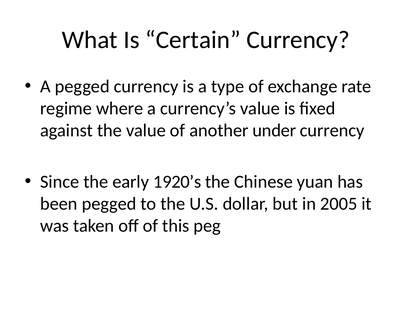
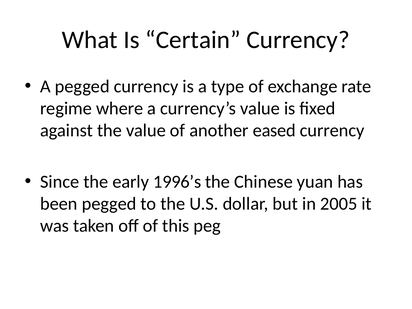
under: under -> eased
1920’s: 1920’s -> 1996’s
